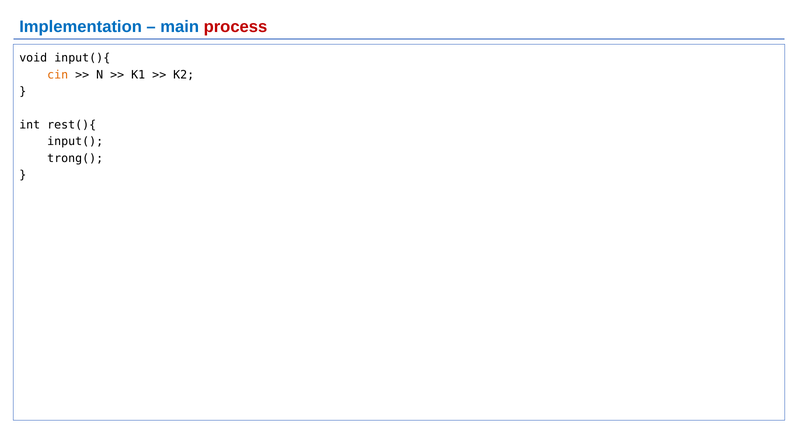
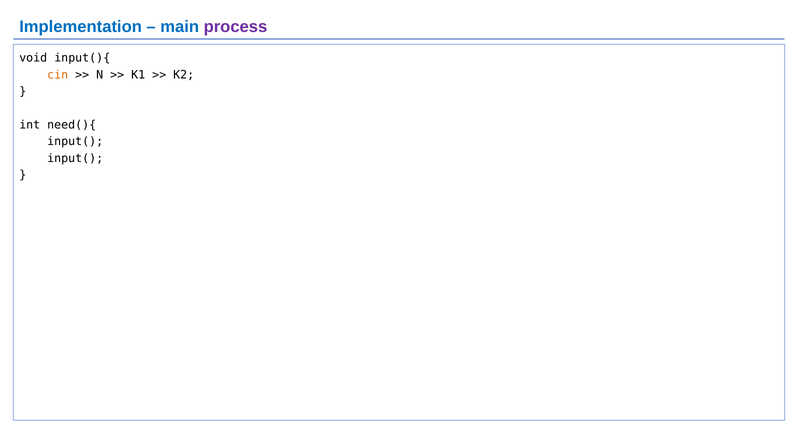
process colour: red -> purple
rest(){: rest(){ -> need(){
trong( at (75, 158): trong( -> input(
